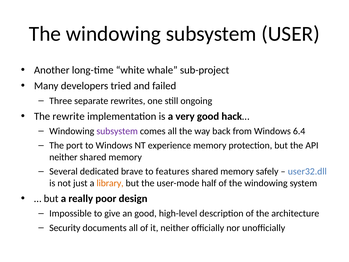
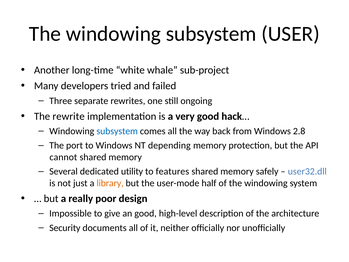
subsystem at (117, 131) colour: purple -> blue
6.4: 6.4 -> 2.8
experience: experience -> depending
neither at (63, 157): neither -> cannot
brave: brave -> utility
